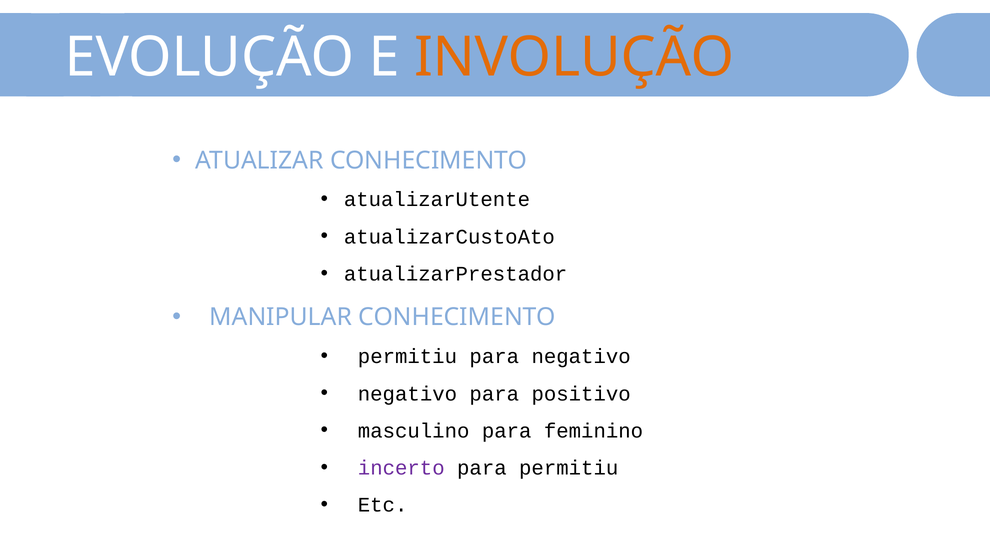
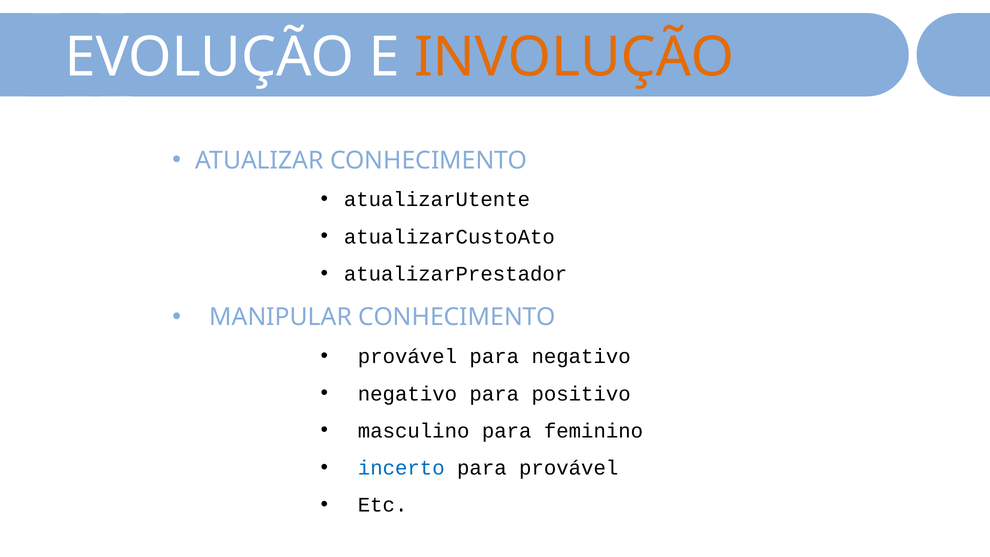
permitiu at (407, 356): permitiu -> provável
incerto colour: purple -> blue
para permitiu: permitiu -> provável
